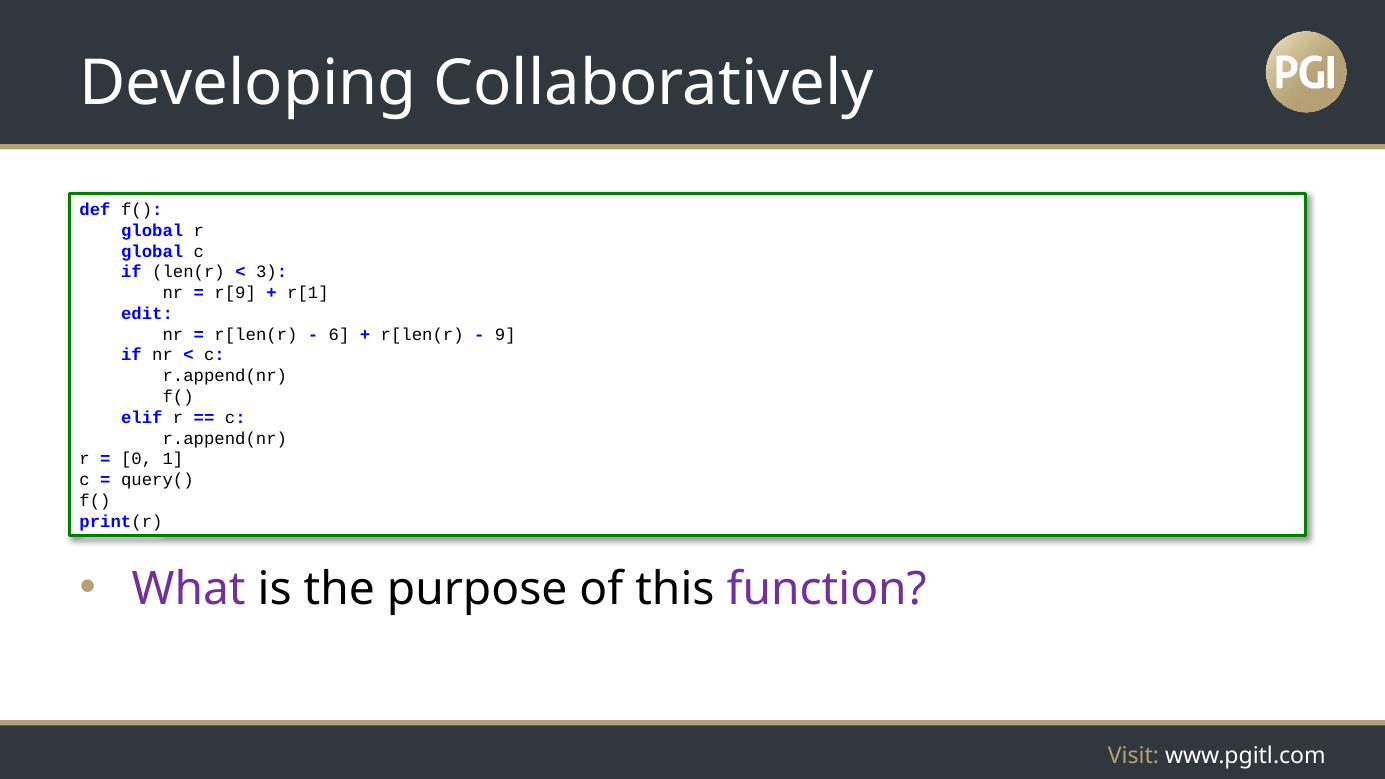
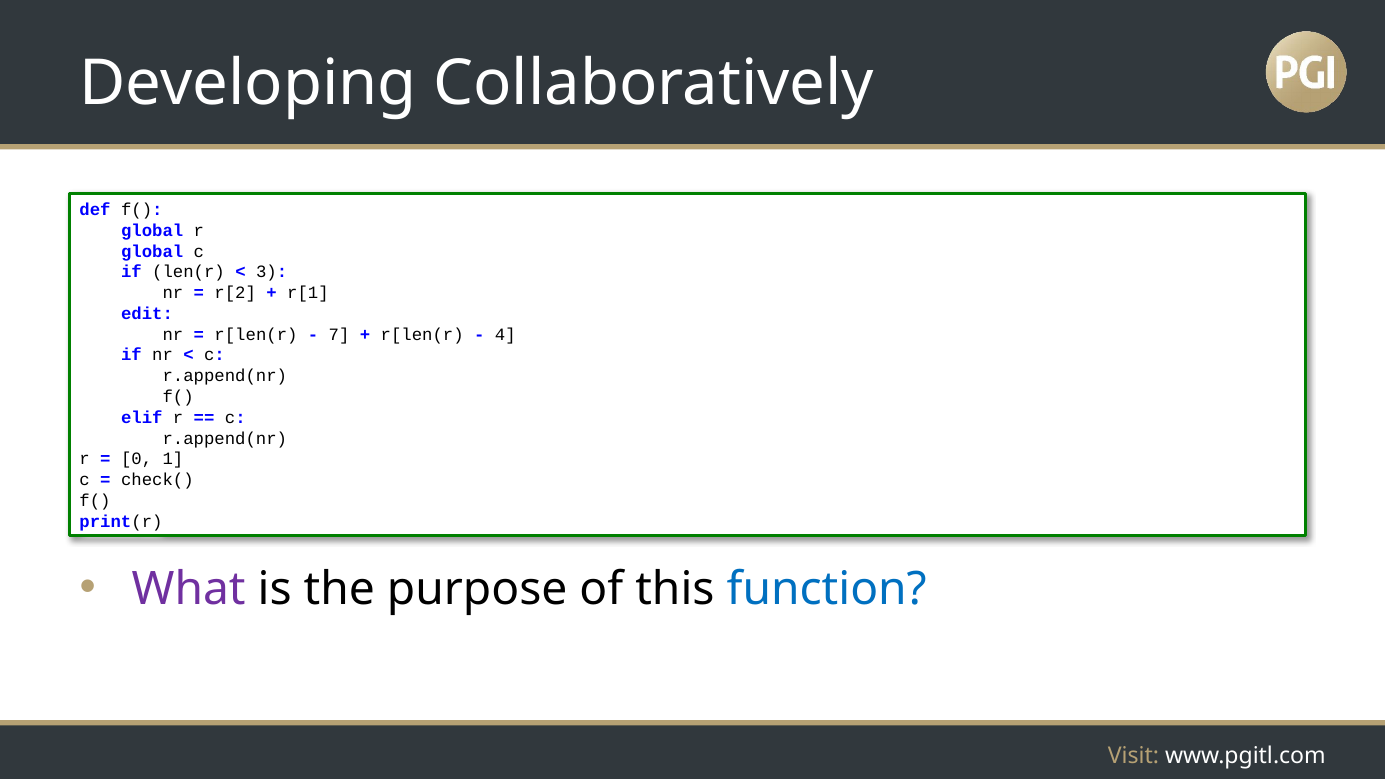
r[9: r[9 -> r[2
6: 6 -> 7
9: 9 -> 4
query(: query( -> check(
function colour: purple -> blue
